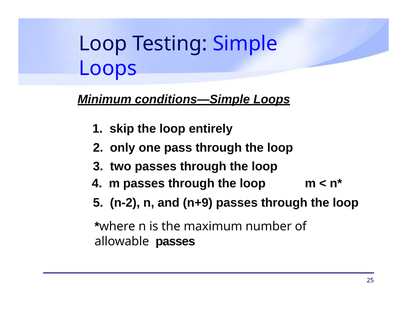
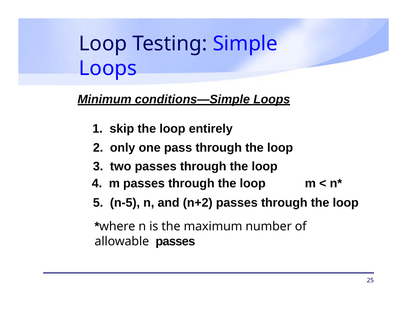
n-2: n-2 -> n-5
n+9: n+9 -> n+2
